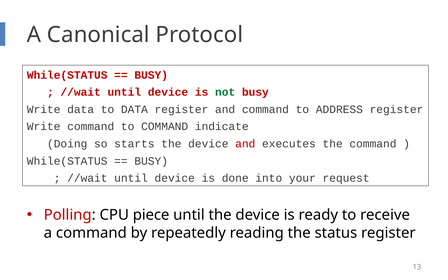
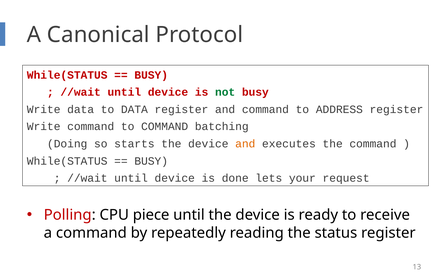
indicate: indicate -> batching
and at (245, 144) colour: red -> orange
into: into -> lets
